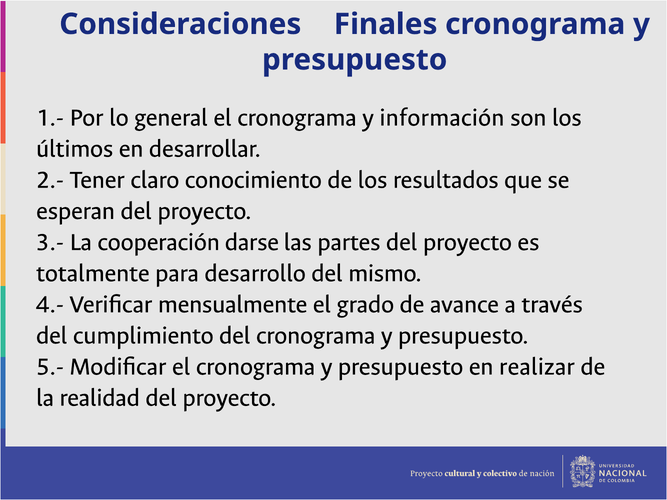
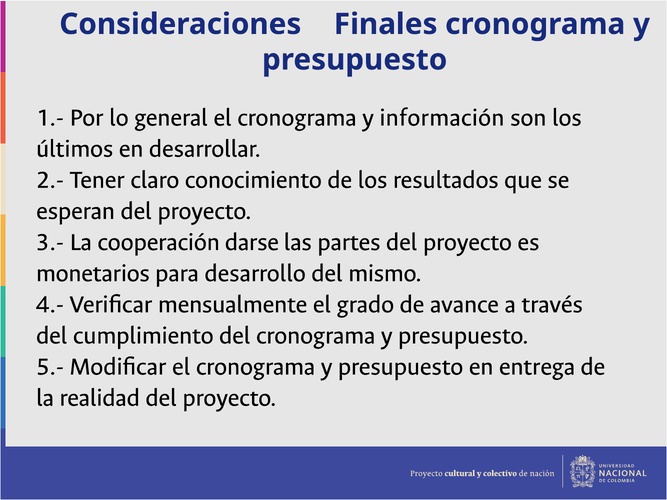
totalmente: totalmente -> monetarios
realizar: realizar -> entrega
